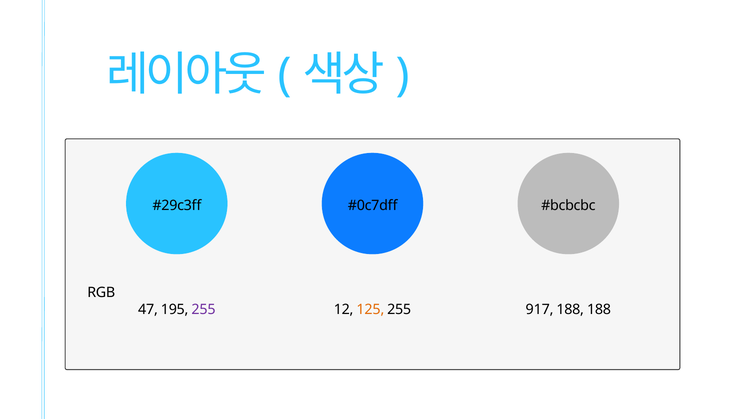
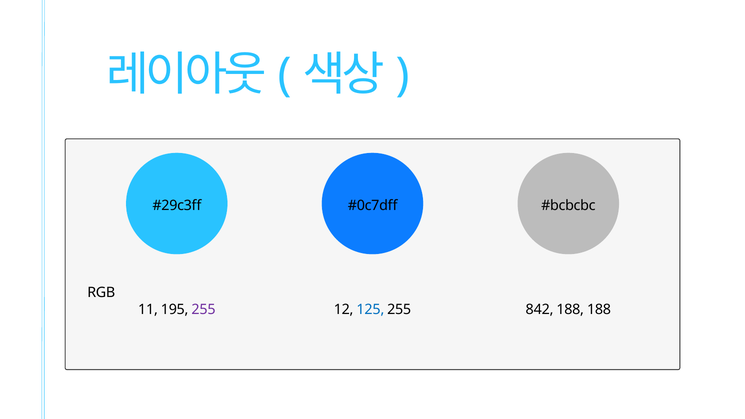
47: 47 -> 11
125 colour: orange -> blue
917: 917 -> 842
